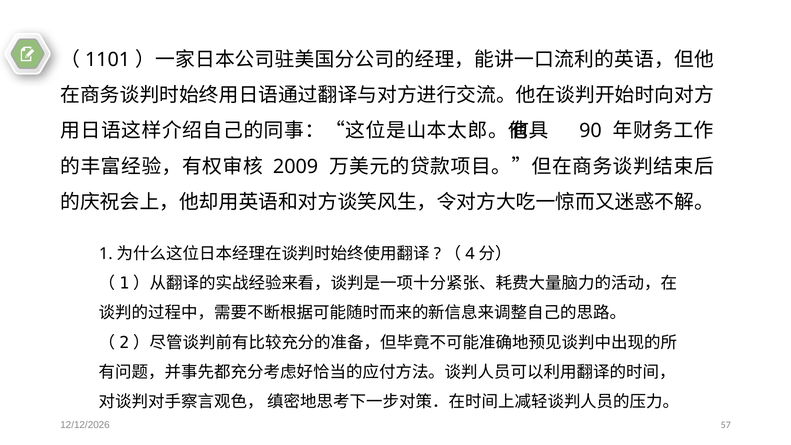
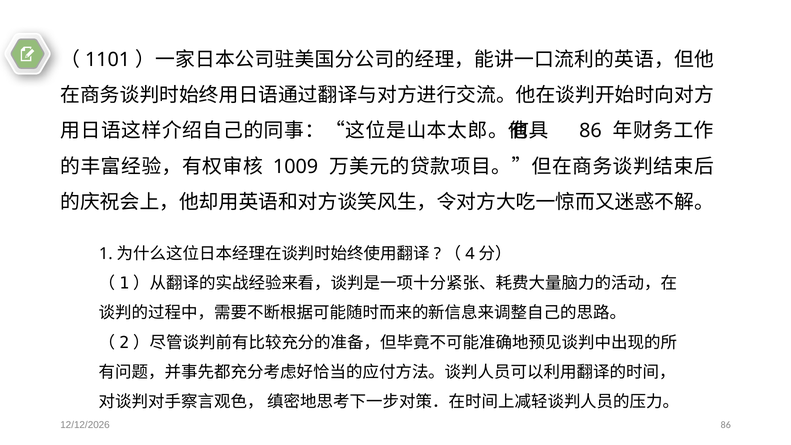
90 at (590, 131): 90 -> 86
2009: 2009 -> 1009
57 at (726, 425): 57 -> 86
